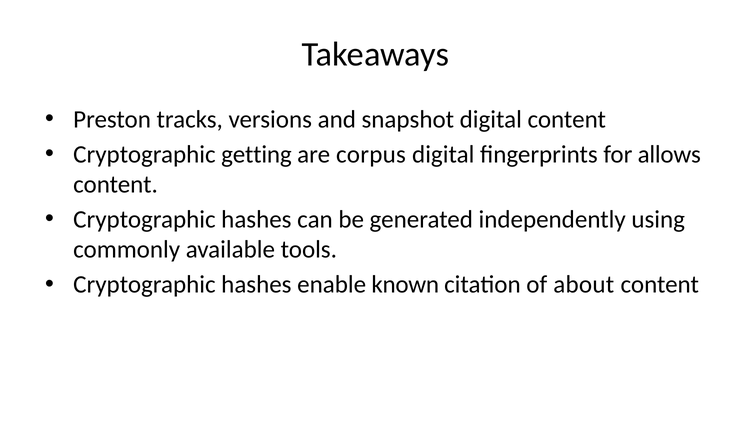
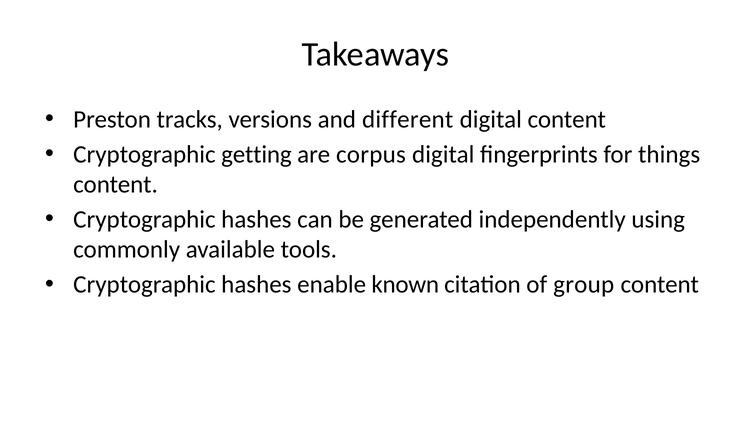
snapshot: snapshot -> different
allows: allows -> things
about: about -> group
